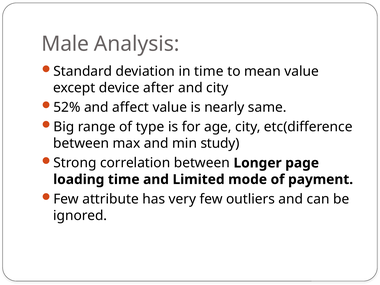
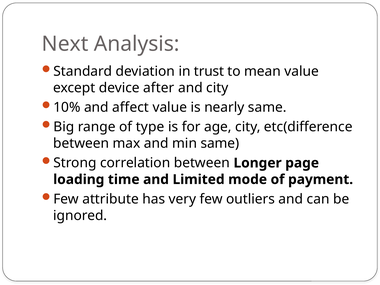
Male: Male -> Next
in time: time -> trust
52%: 52% -> 10%
min study: study -> same
